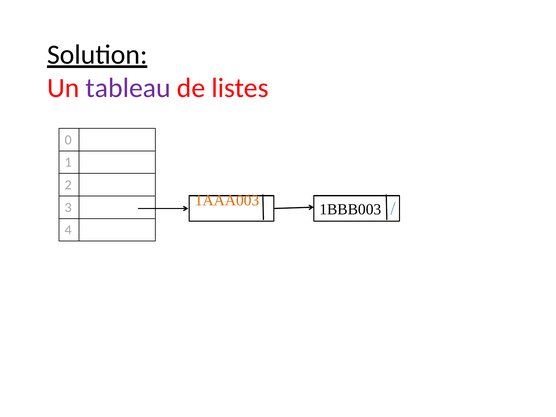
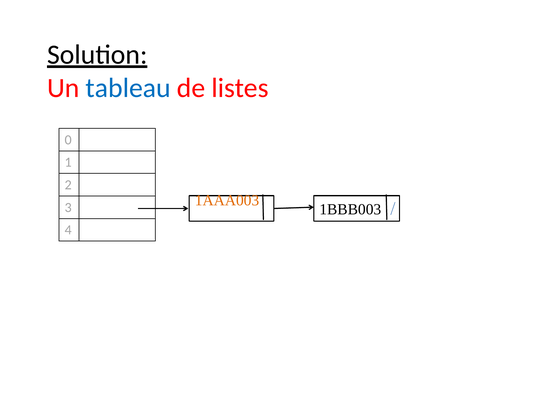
tableau colour: purple -> blue
